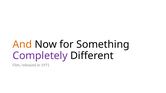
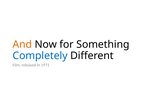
Completely colour: purple -> blue
